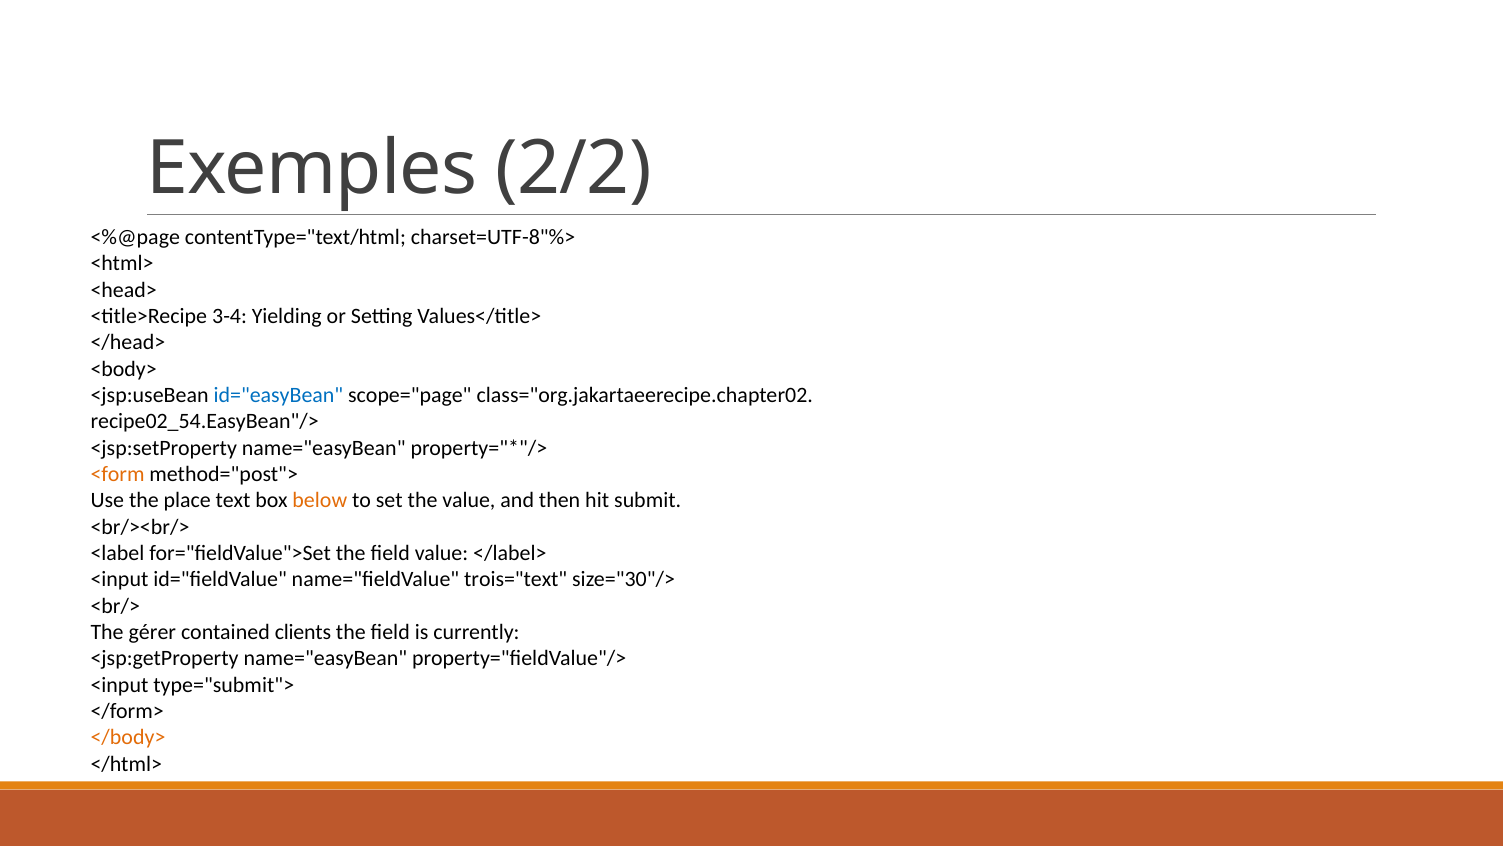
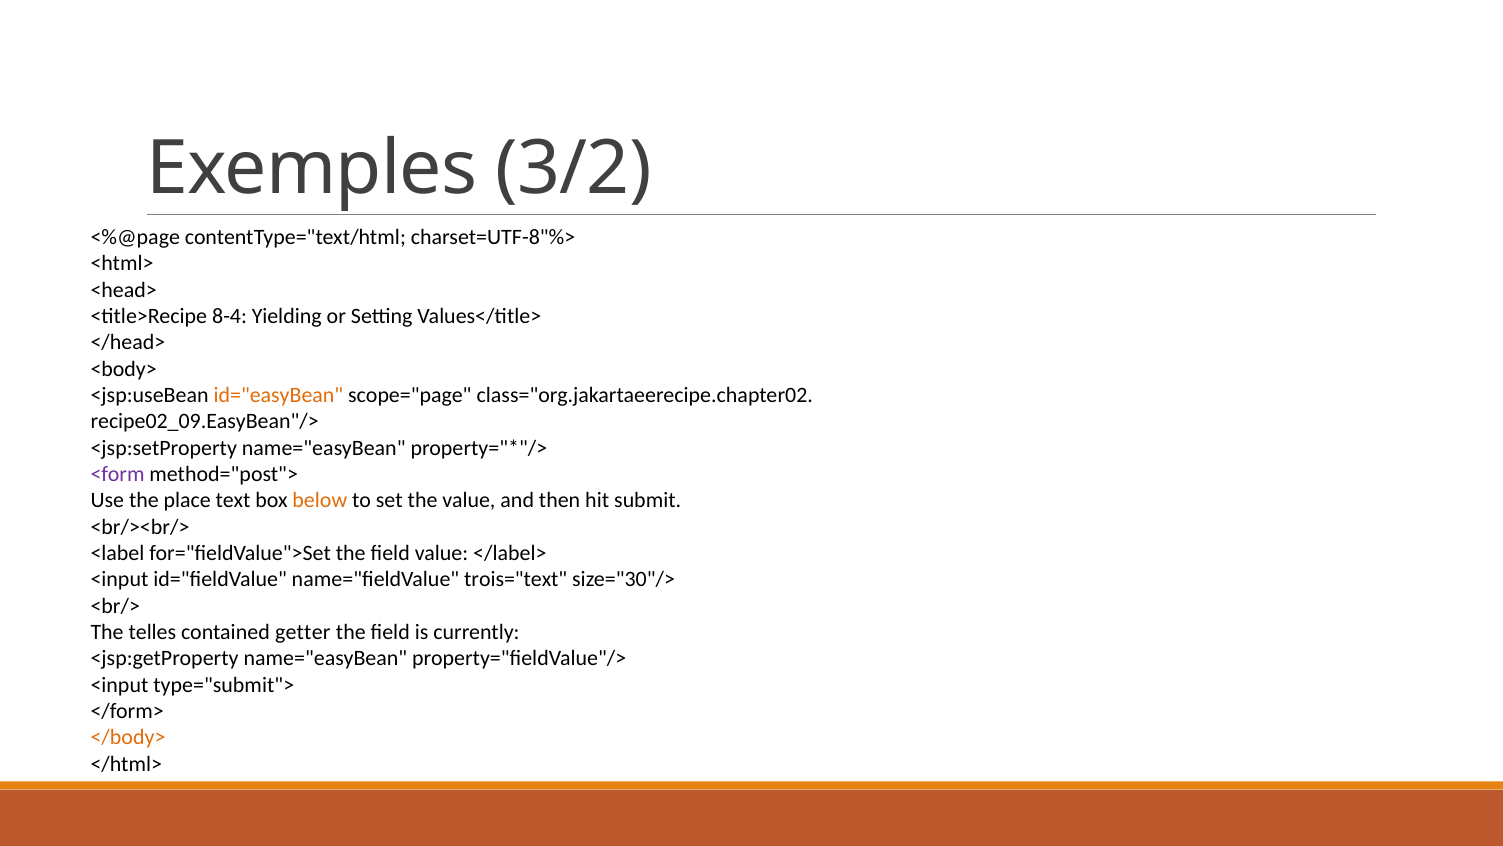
2/2: 2/2 -> 3/2
3-4: 3-4 -> 8-4
id="easyBean colour: blue -> orange
recipe02_54.EasyBean"/>: recipe02_54.EasyBean"/> -> recipe02_09.EasyBean"/>
<form colour: orange -> purple
gérer: gérer -> telles
clients: clients -> getter
